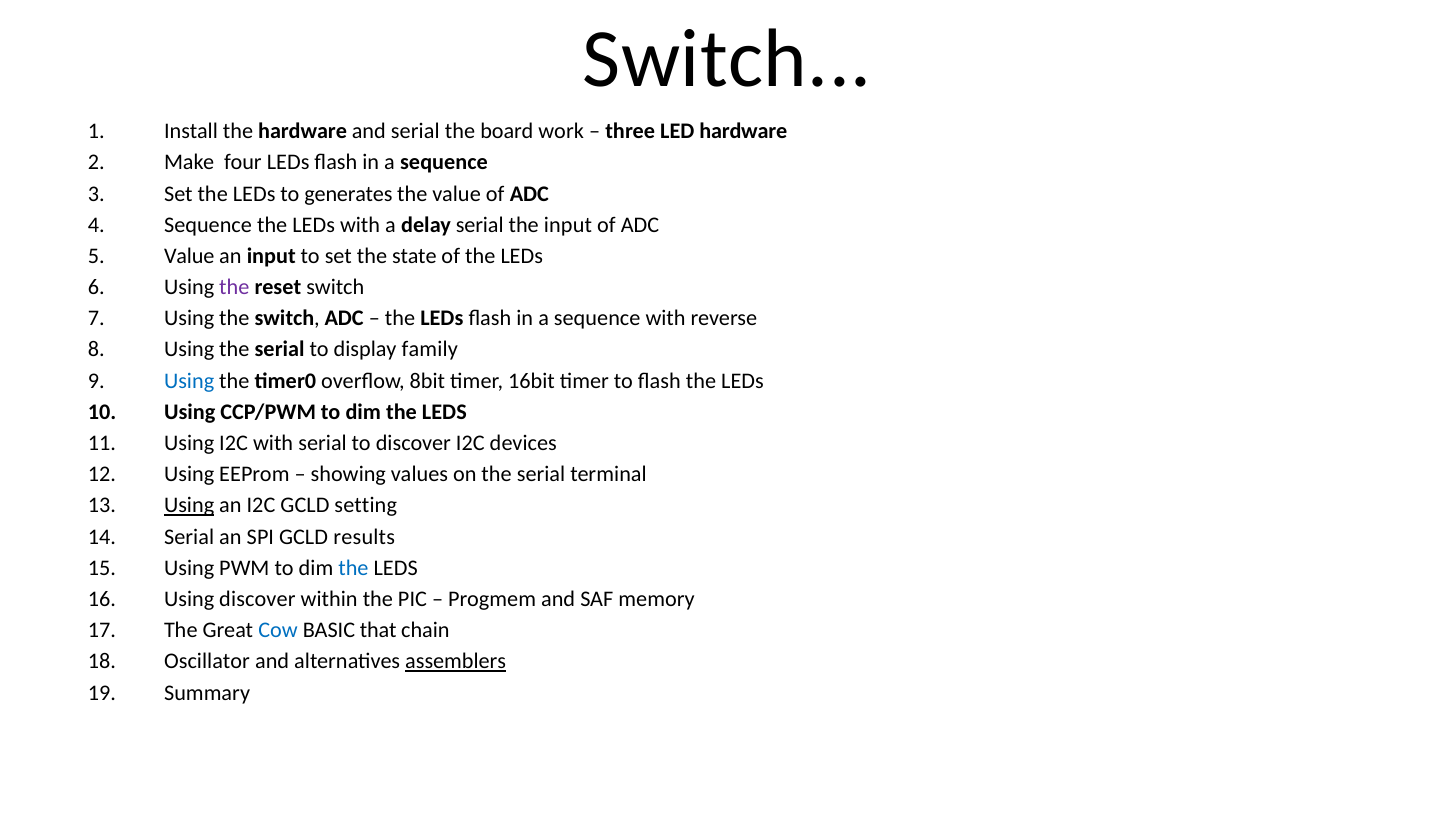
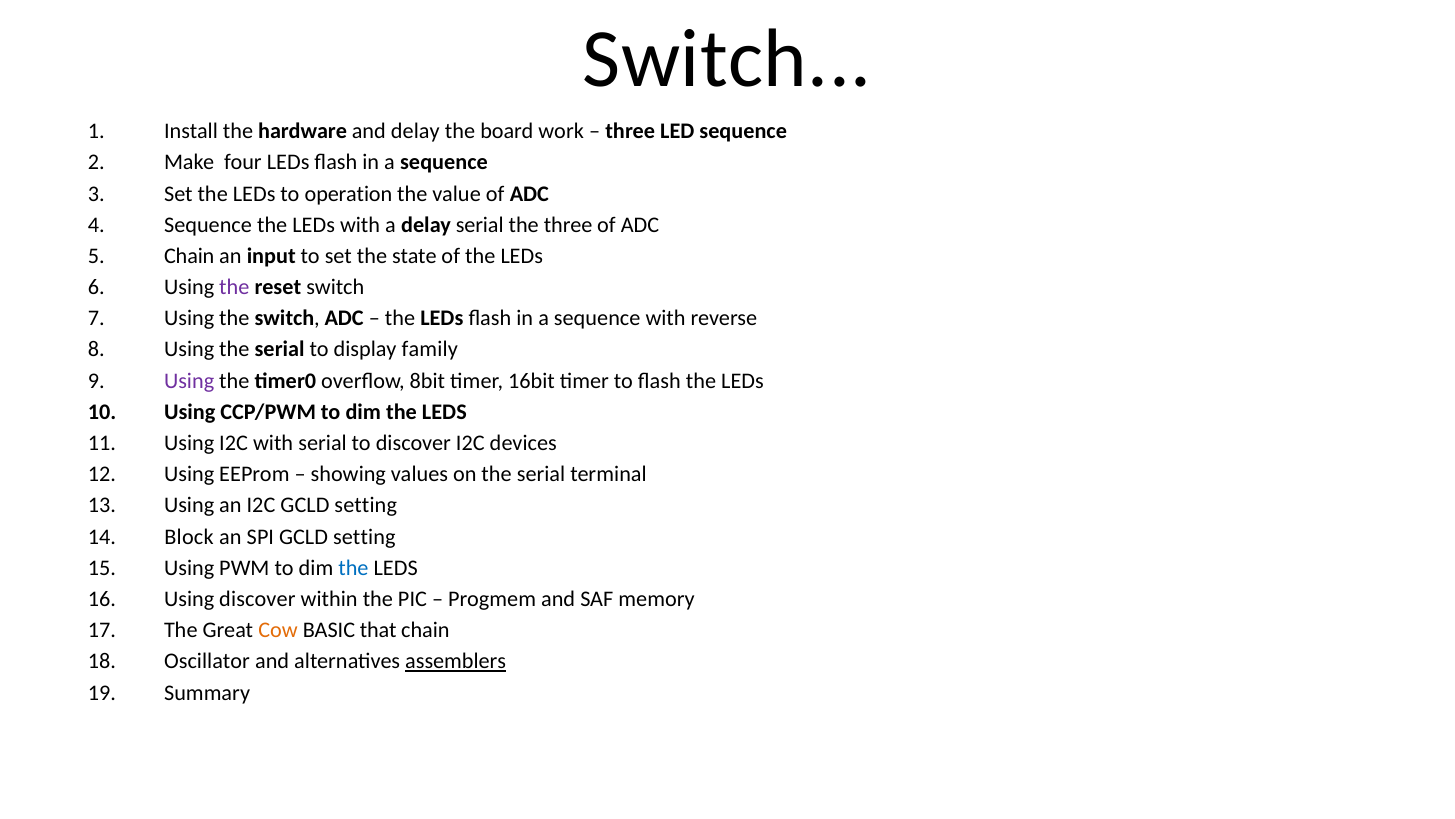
and serial: serial -> delay
LED hardware: hardware -> sequence
generates: generates -> operation
the input: input -> three
Value at (189, 256): Value -> Chain
Using at (189, 381) colour: blue -> purple
Using at (189, 505) underline: present -> none
Serial at (189, 536): Serial -> Block
SPI GCLD results: results -> setting
Cow colour: blue -> orange
